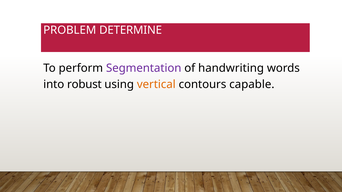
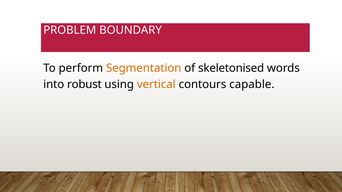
DETERMINE: DETERMINE -> BOUNDARY
Segmentation colour: purple -> orange
handwriting: handwriting -> skeletonised
